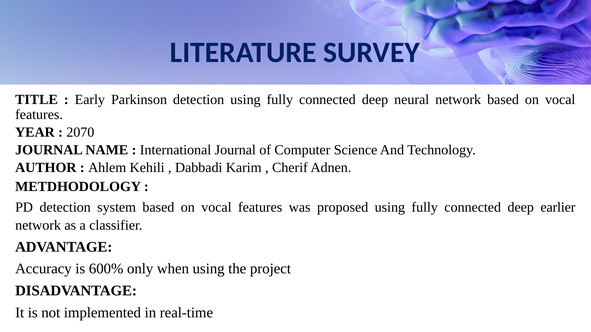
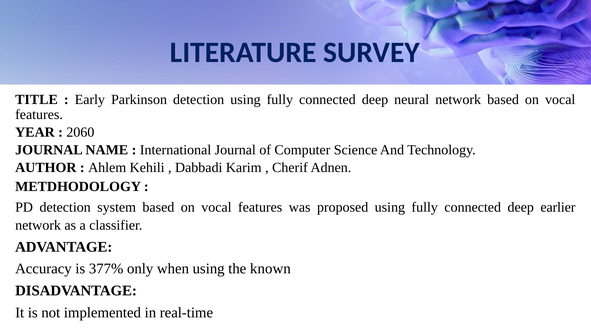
2070: 2070 -> 2060
600%: 600% -> 377%
project: project -> known
